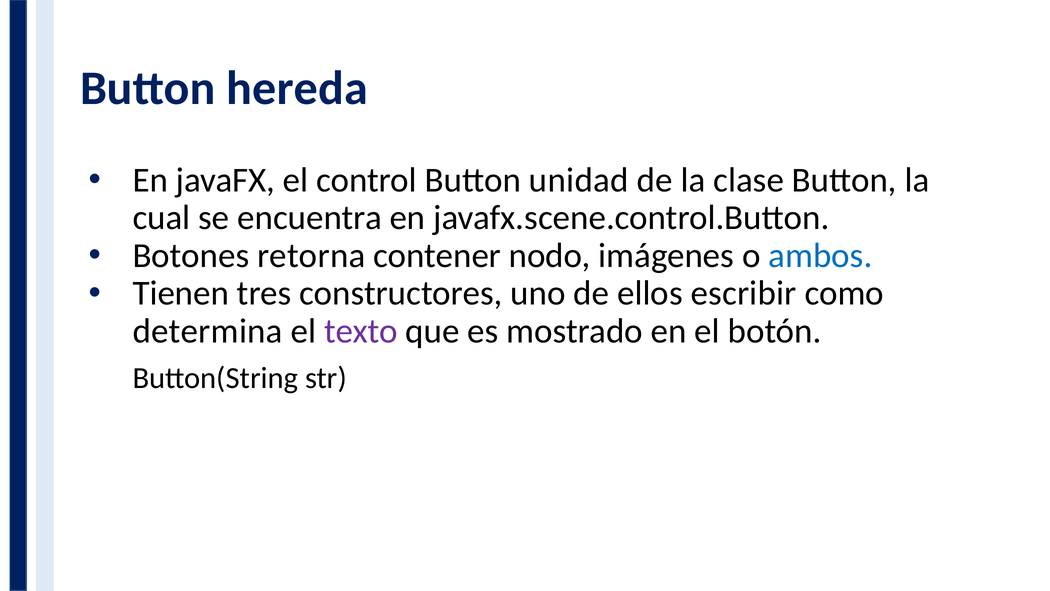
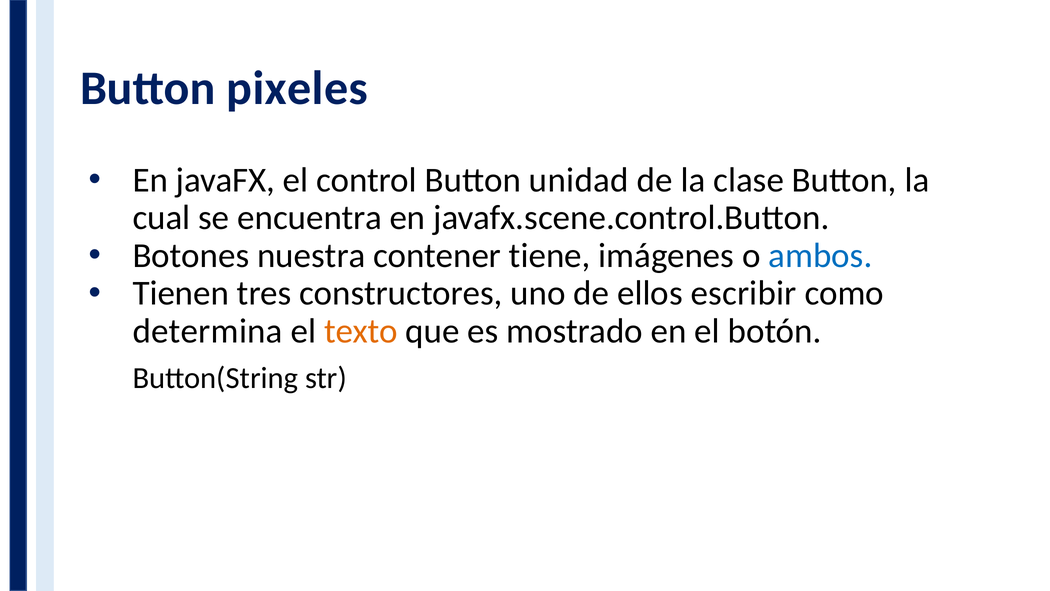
hereda: hereda -> pixeles
retorna: retorna -> nuestra
nodo: nodo -> tiene
texto colour: purple -> orange
